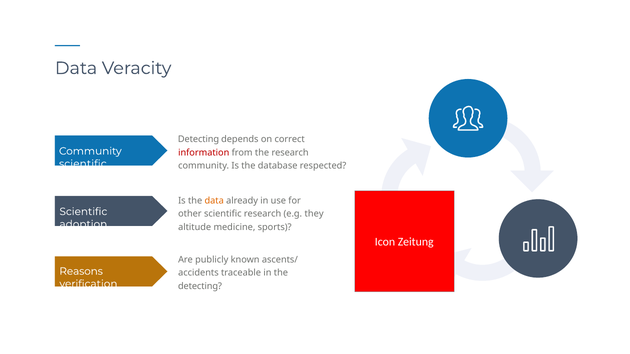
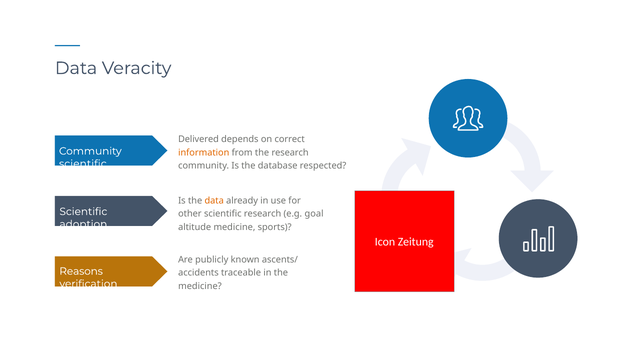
Detecting at (199, 139): Detecting -> Delivered
information colour: red -> orange
they: they -> goal
detecting at (200, 287): detecting -> medicine
